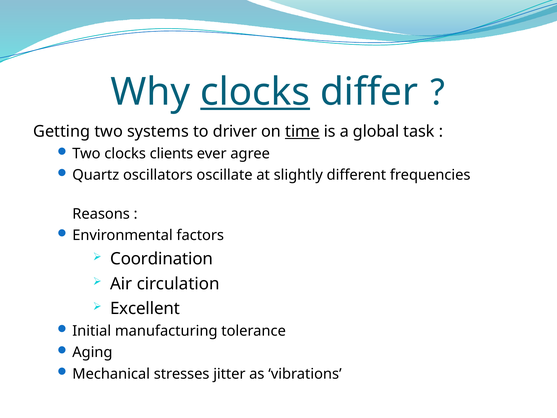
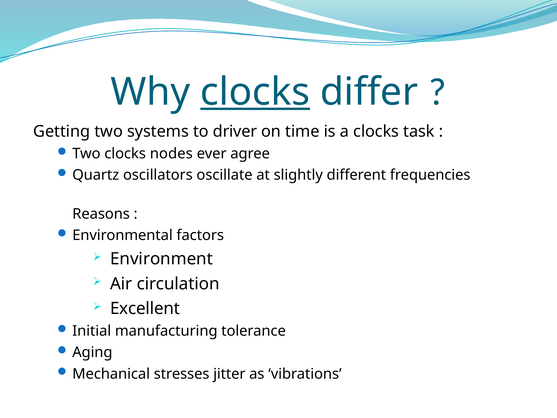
time underline: present -> none
a global: global -> clocks
clients: clients -> nodes
Coordination: Coordination -> Environment
